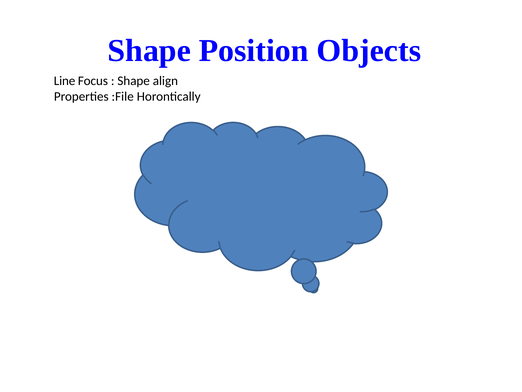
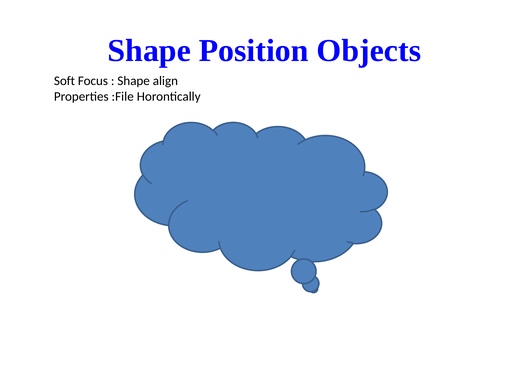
Line: Line -> Soft
